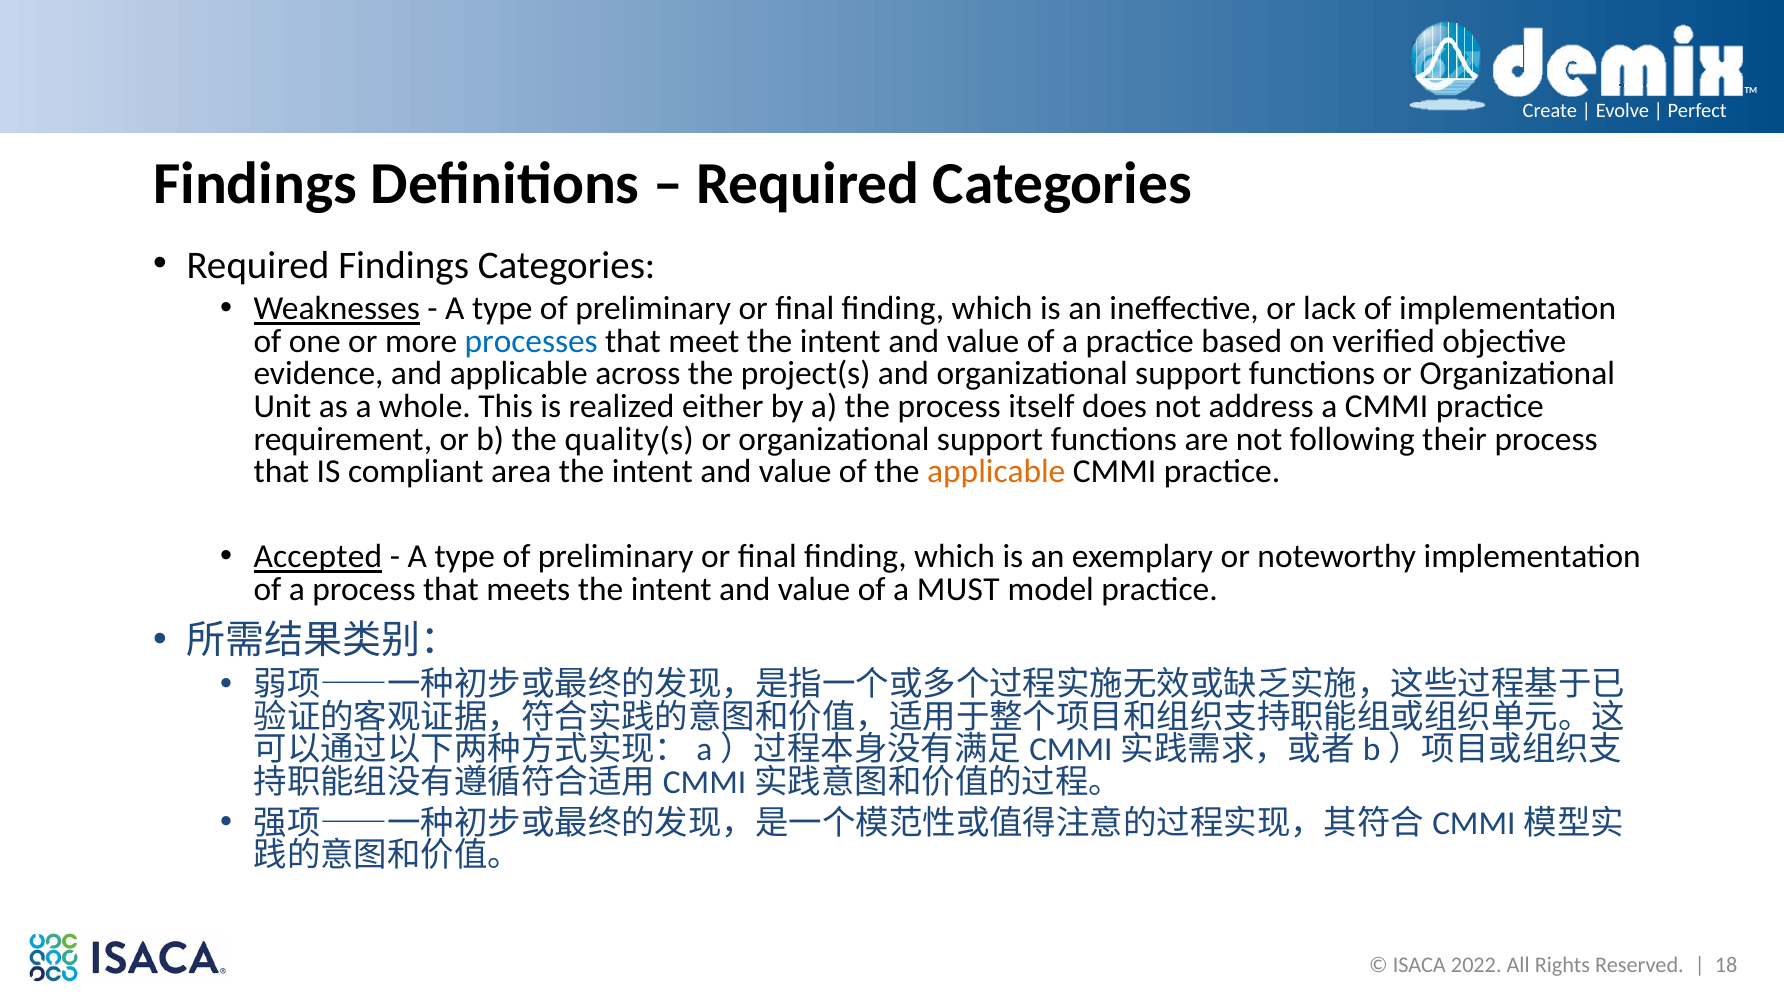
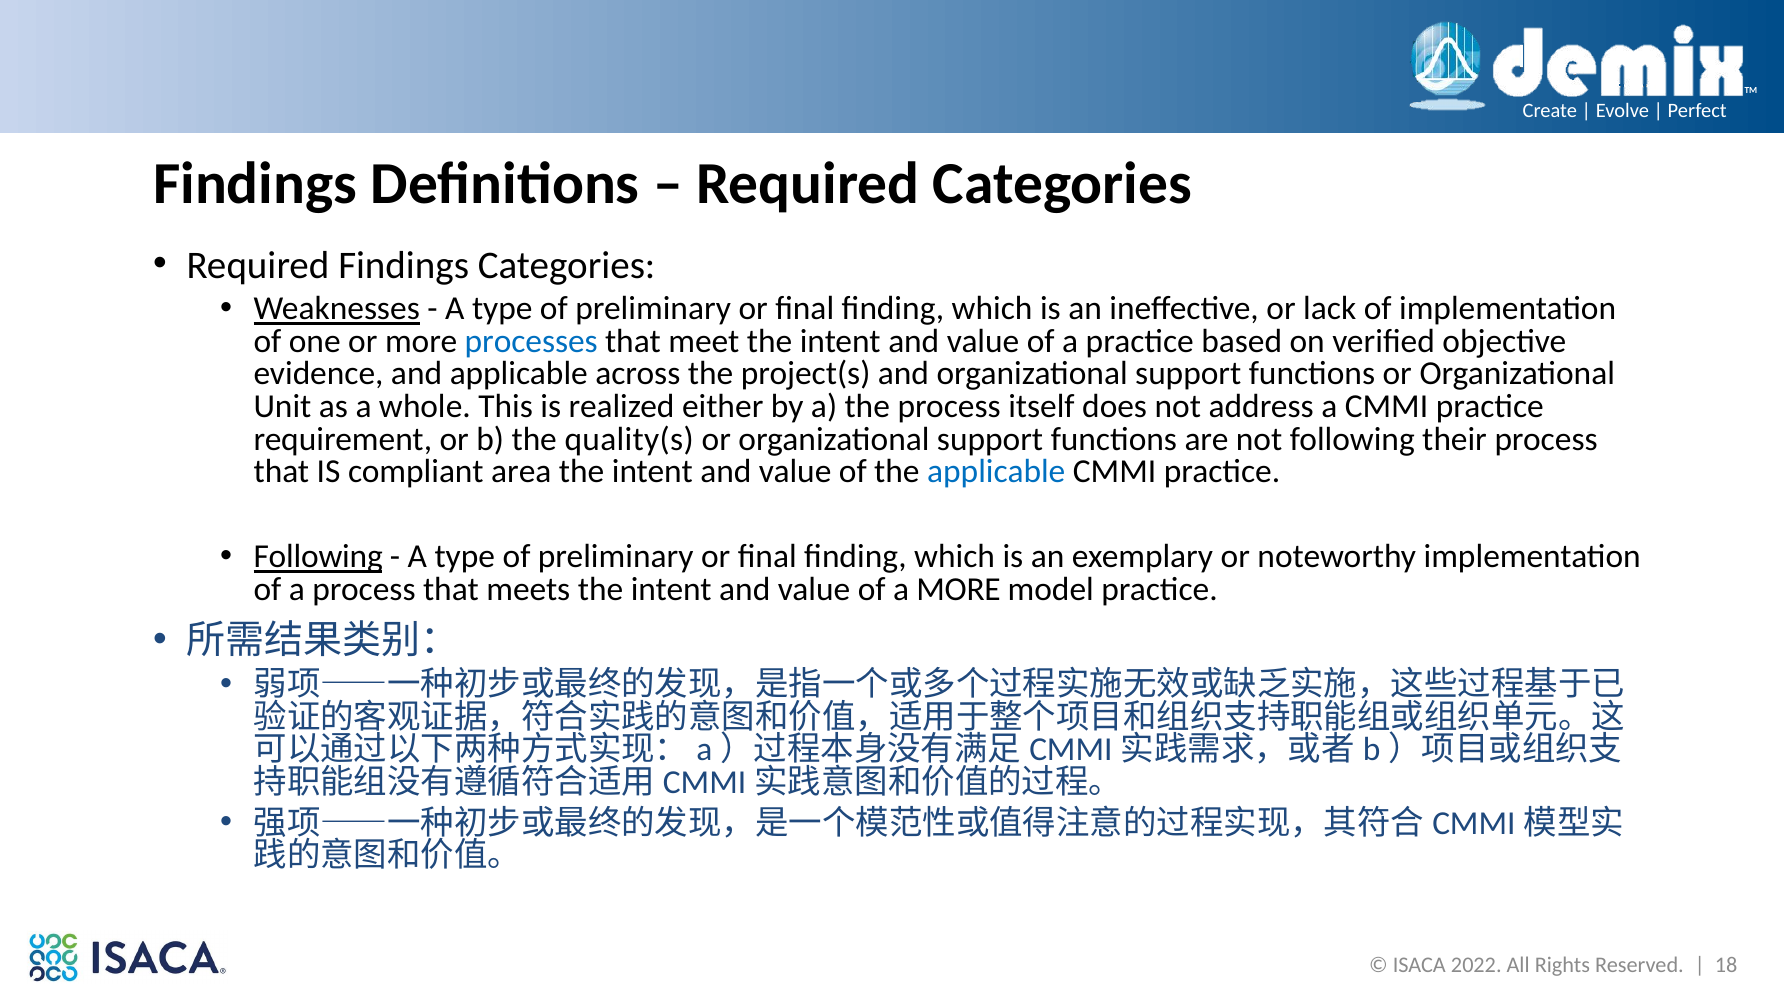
applicable at (996, 471) colour: orange -> blue
Accepted at (318, 557): Accepted -> Following
a MUST: MUST -> MORE
